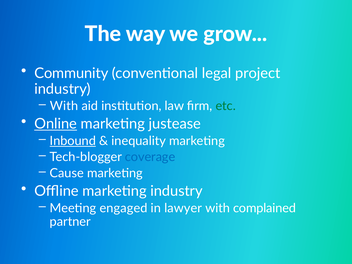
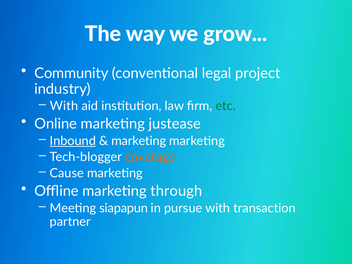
Online underline: present -> none
inequality at (139, 141): inequality -> marketing
coverage colour: blue -> orange
marketing industry: industry -> through
engaged: engaged -> siapapun
lawyer: lawyer -> pursue
complained: complained -> transaction
